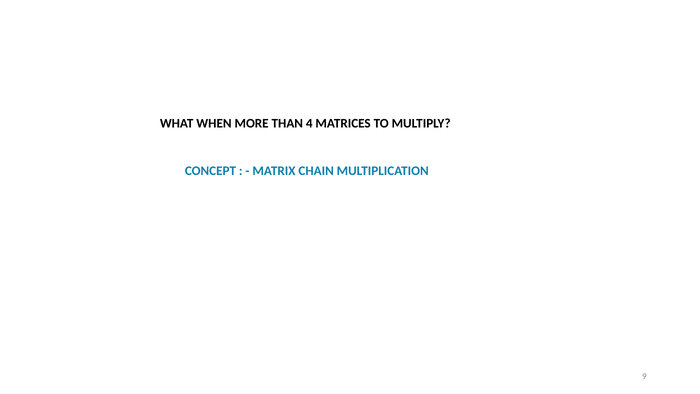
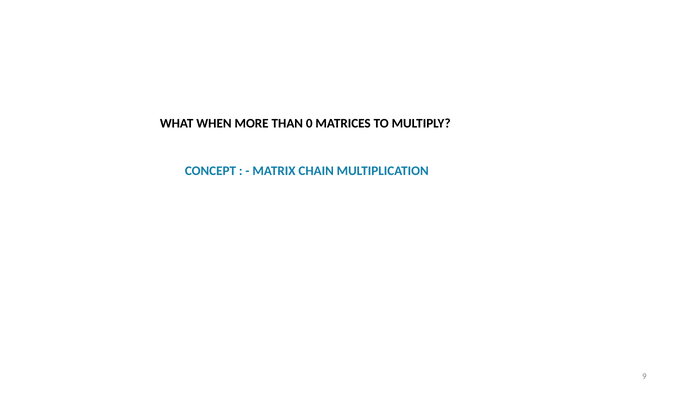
4: 4 -> 0
